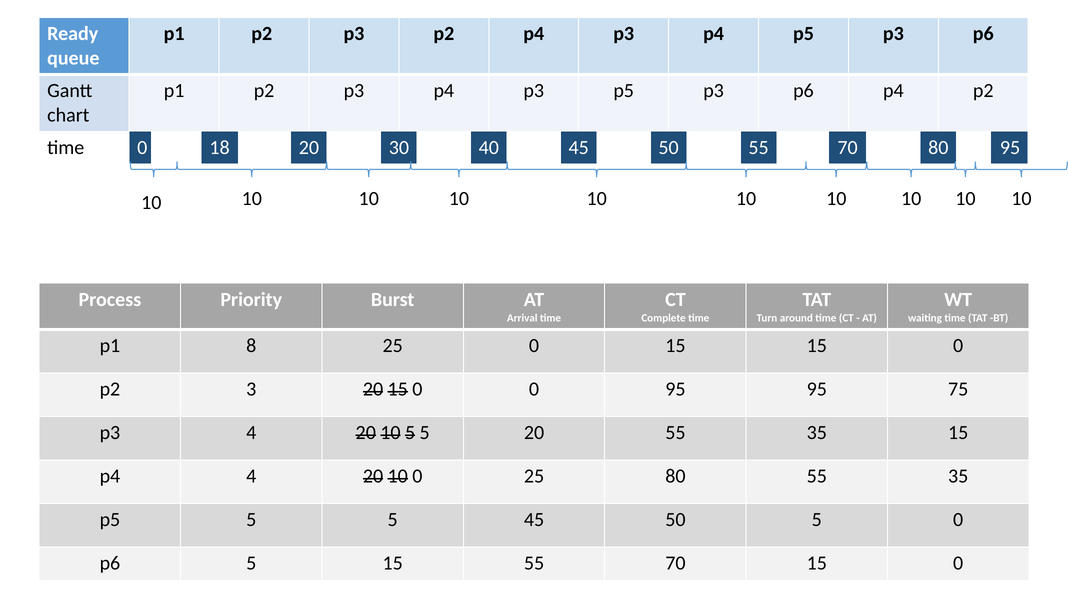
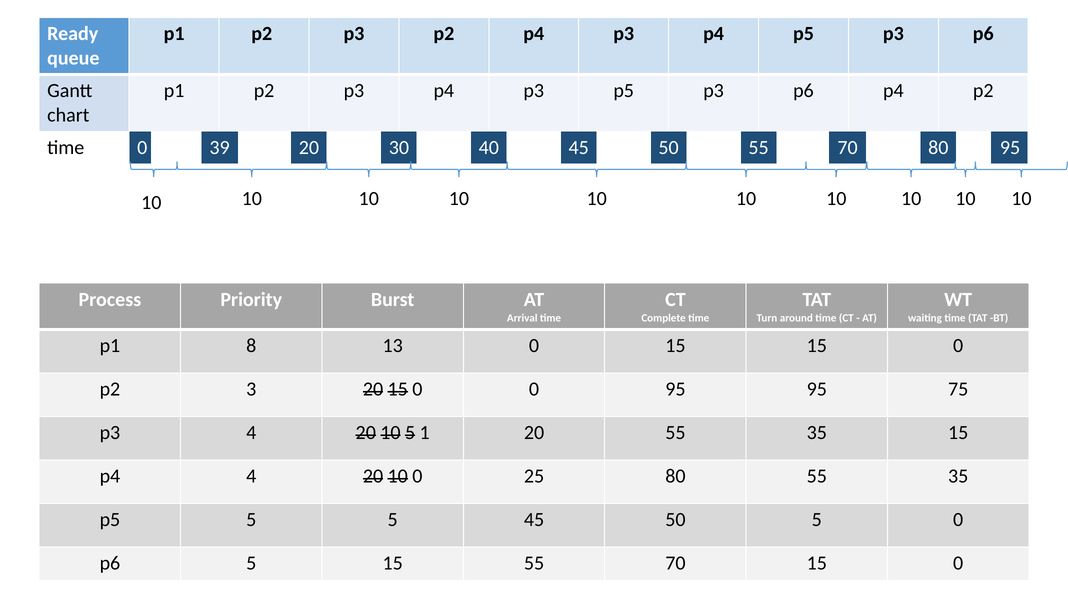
18: 18 -> 39
8 25: 25 -> 13
10 5 5: 5 -> 1
